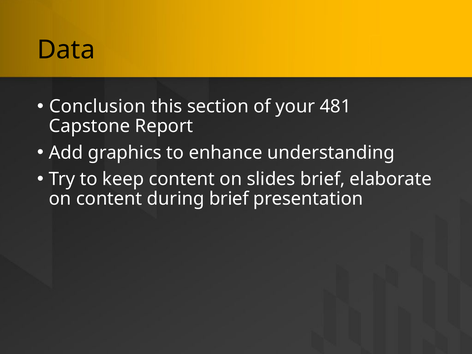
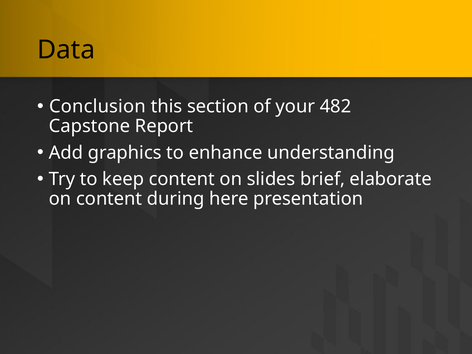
481: 481 -> 482
during brief: brief -> here
